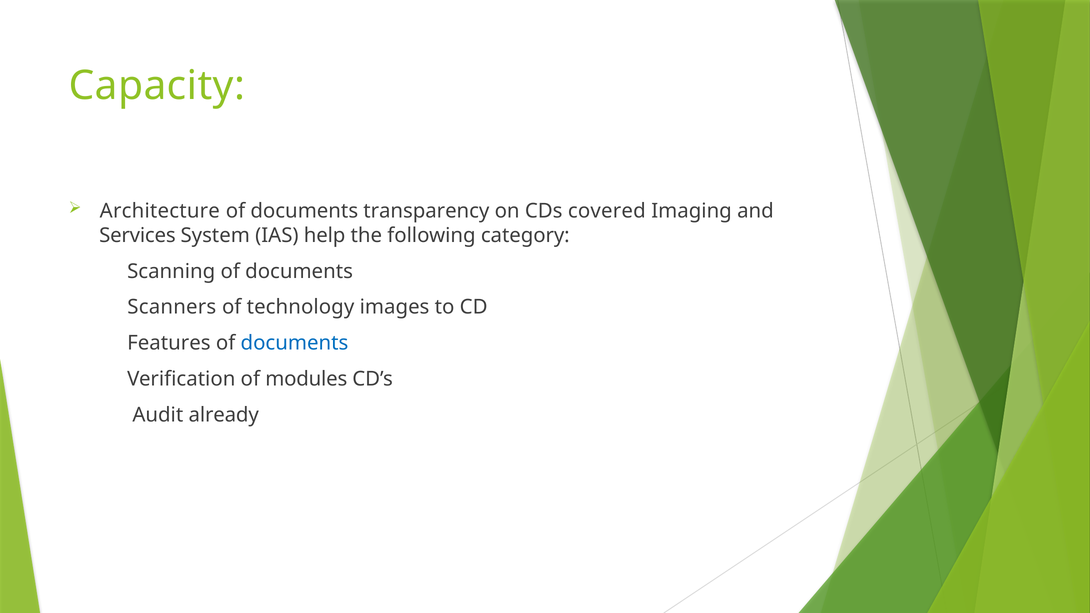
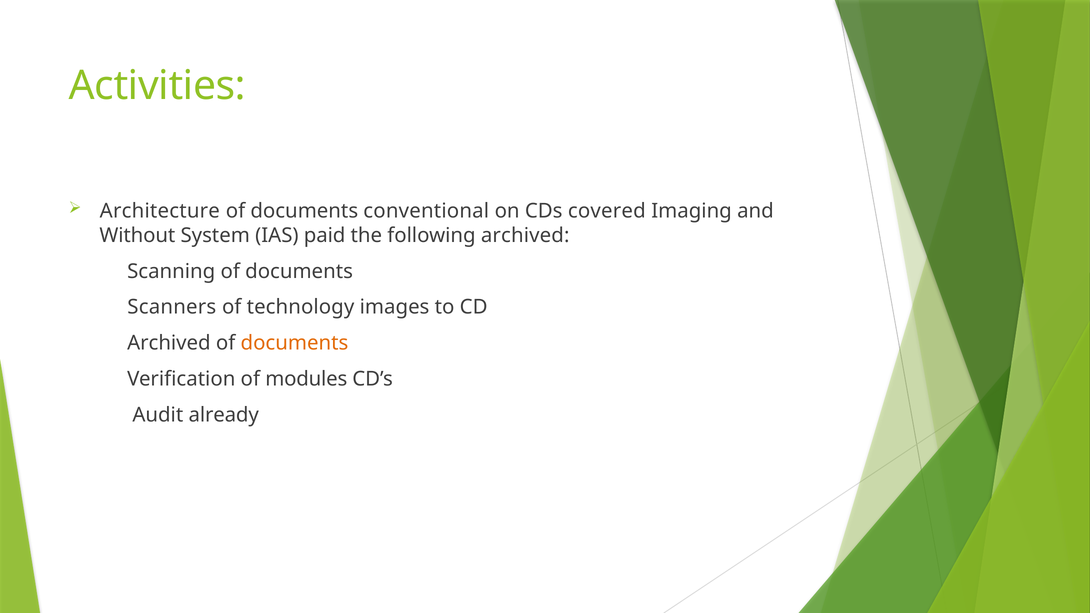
Capacity: Capacity -> Activities
transparency: transparency -> conventional
Services: Services -> Without
help: help -> paid
following category: category -> archived
Features at (169, 343): Features -> Archived
documents at (294, 343) colour: blue -> orange
